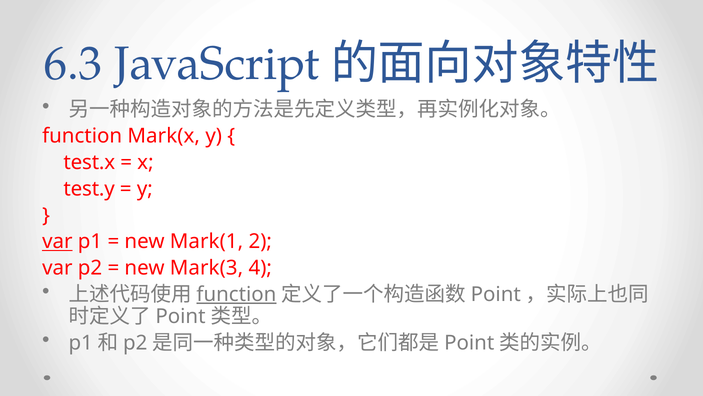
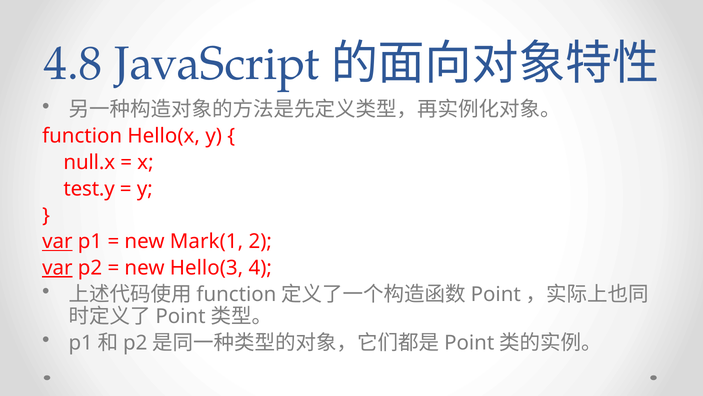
6.3: 6.3 -> 4.8
Mark(x: Mark(x -> Hello(x
test.x: test.x -> null.x
var at (57, 268) underline: none -> present
Mark(3: Mark(3 -> Hello(3
function at (236, 294) underline: present -> none
